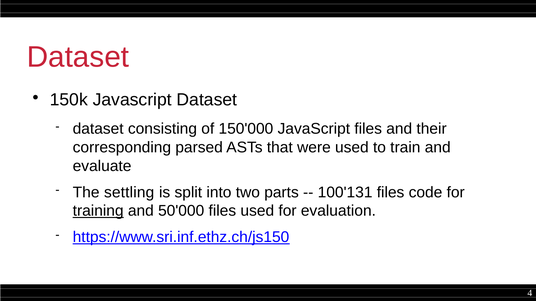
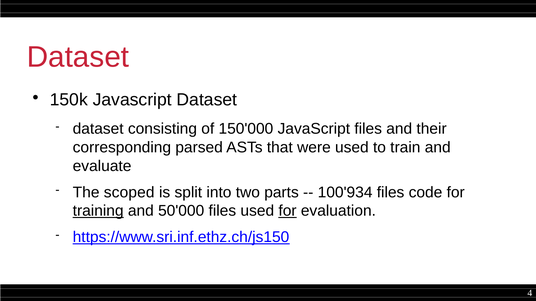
settling: settling -> scoped
100'131: 100'131 -> 100'934
for at (288, 211) underline: none -> present
